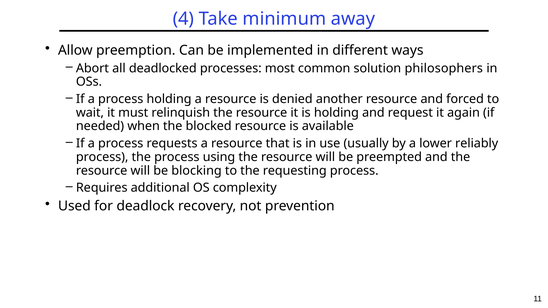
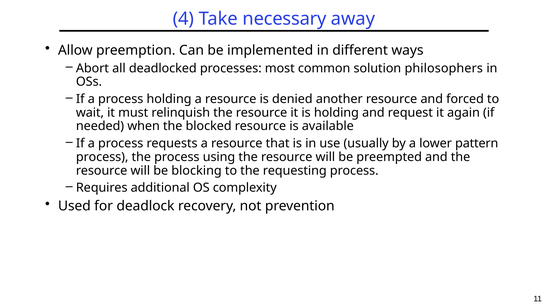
minimum: minimum -> necessary
reliably: reliably -> pattern
